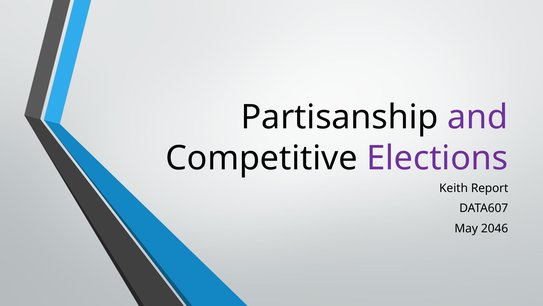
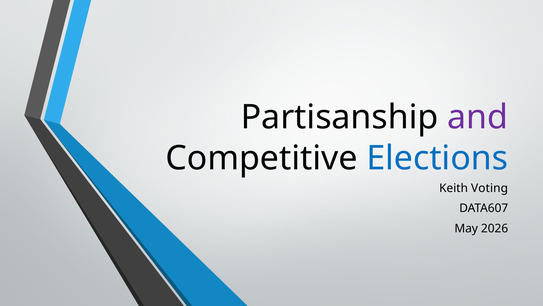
Elections colour: purple -> blue
Report: Report -> Voting
2046: 2046 -> 2026
